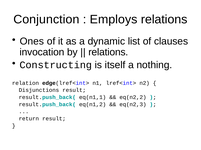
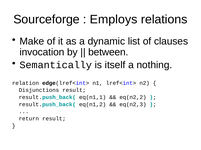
Conjunction: Conjunction -> Sourceforge
Ones: Ones -> Make
relations at (108, 52): relations -> between
Constructing: Constructing -> Semantically
